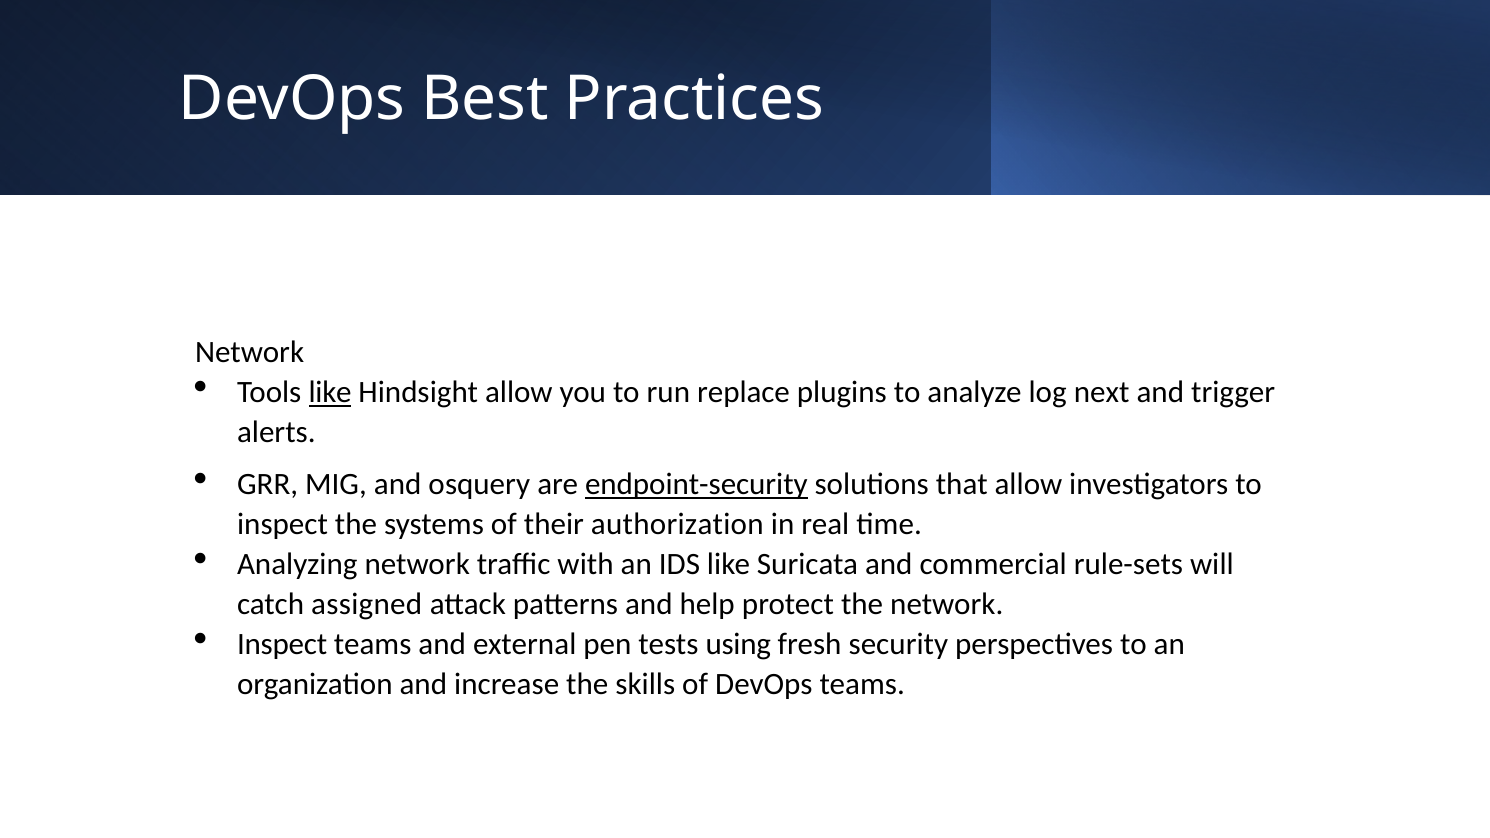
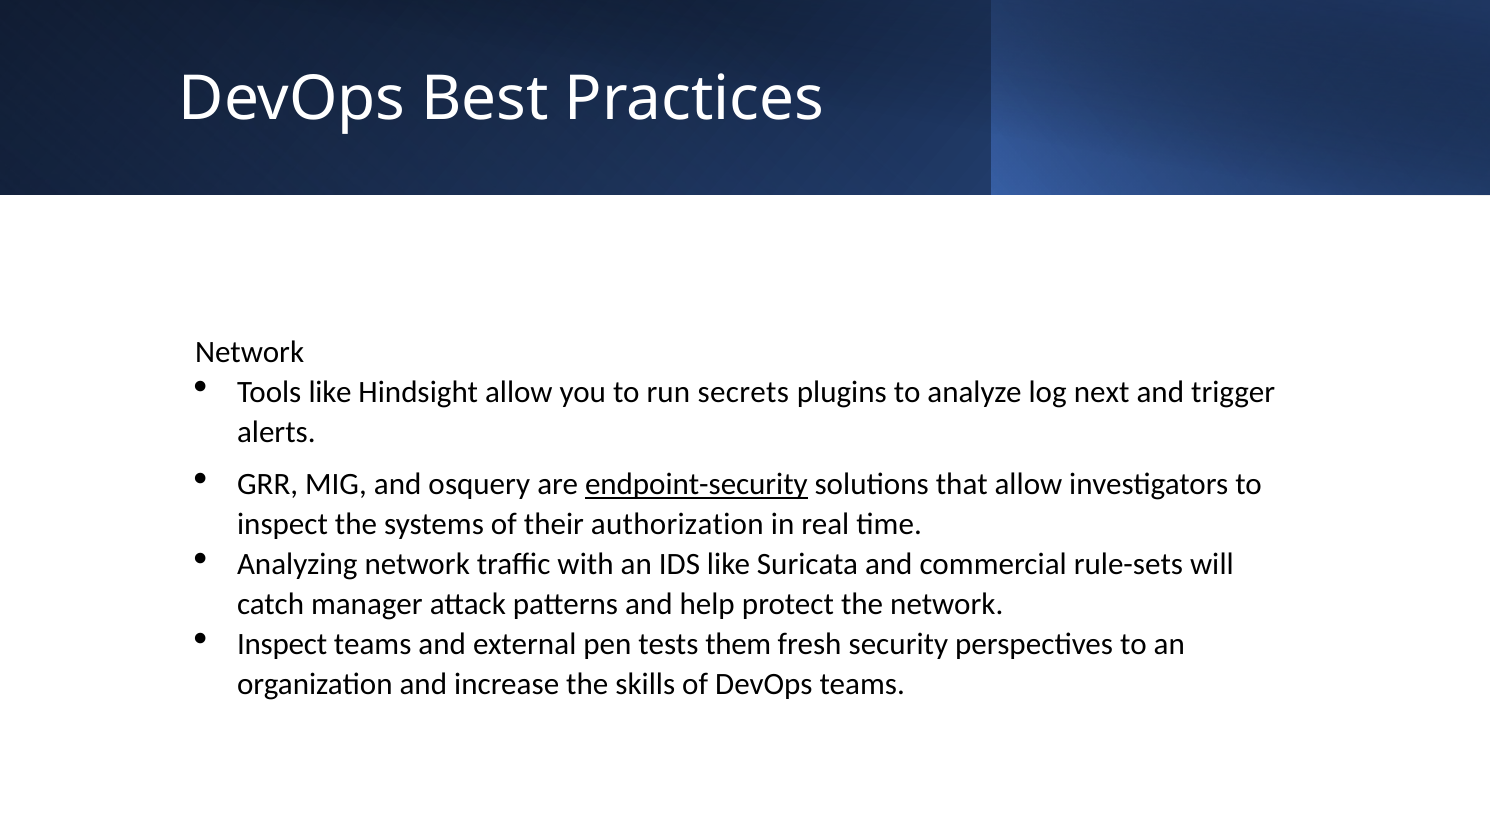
like at (330, 392) underline: present -> none
replace: replace -> secrets
assigned: assigned -> manager
using: using -> them
